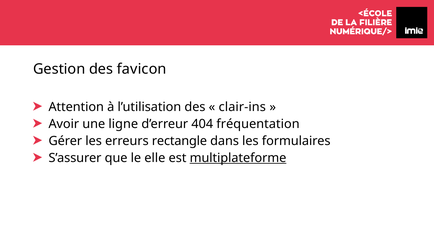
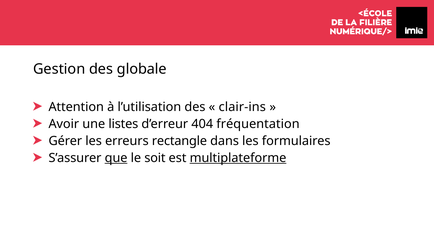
favicon: favicon -> globale
ligne: ligne -> listes
que underline: none -> present
elle: elle -> soit
